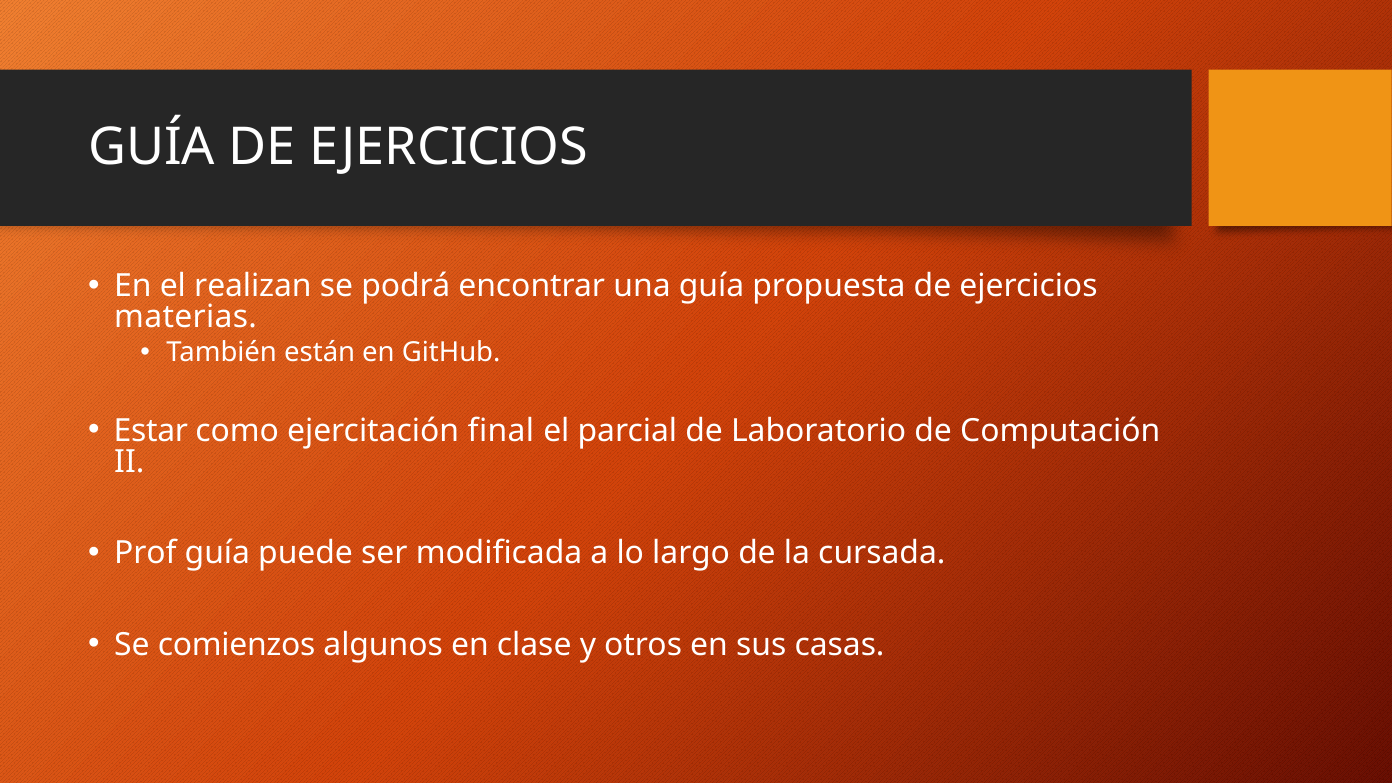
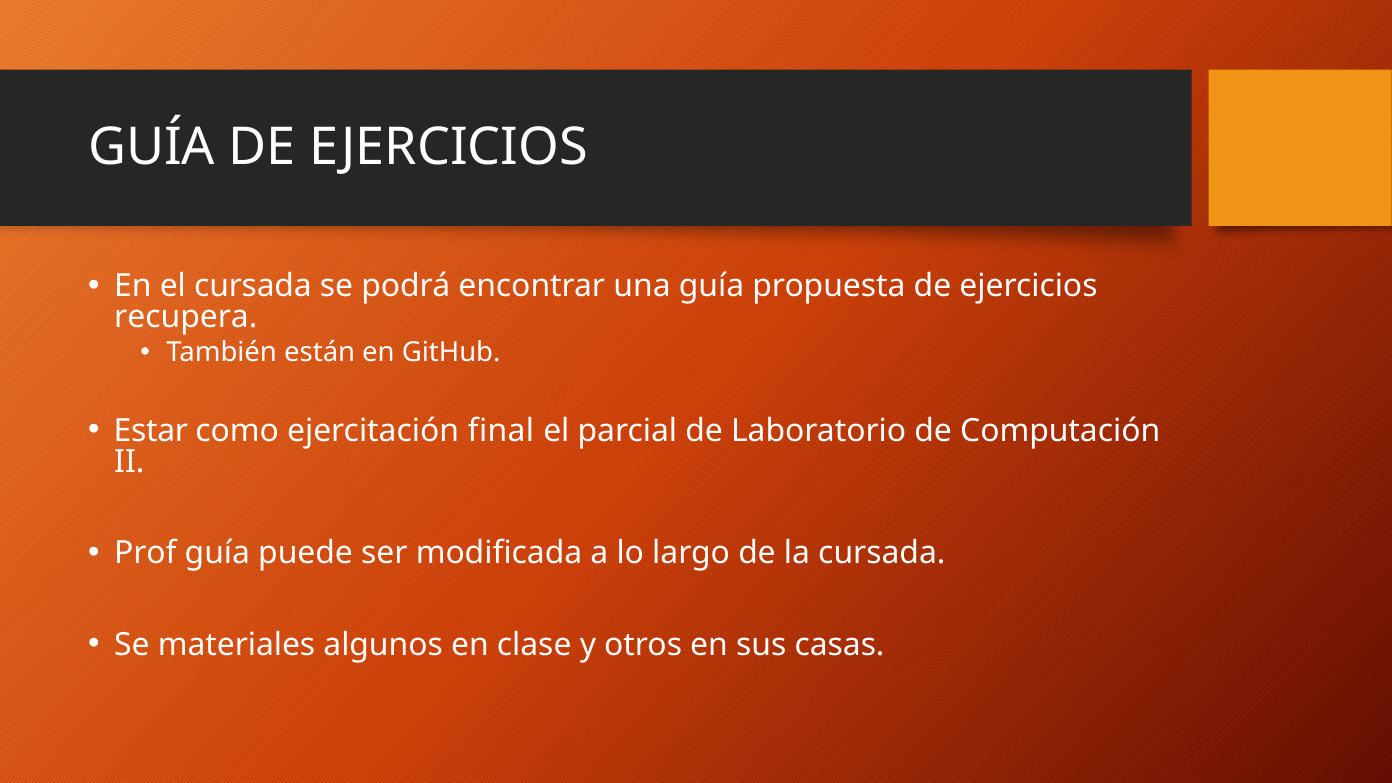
el realizan: realizan -> cursada
materias: materias -> recupera
comienzos: comienzos -> materiales
